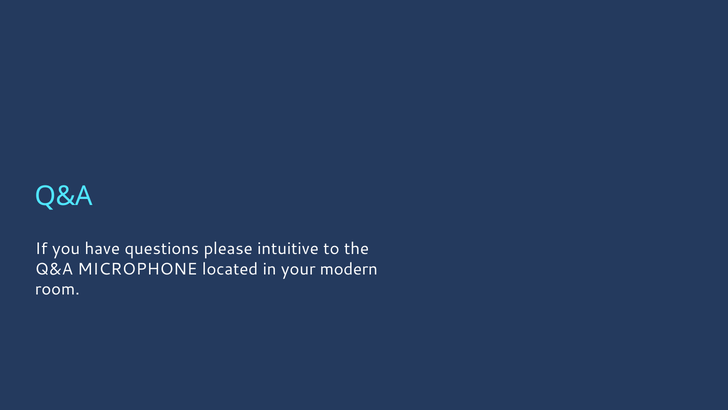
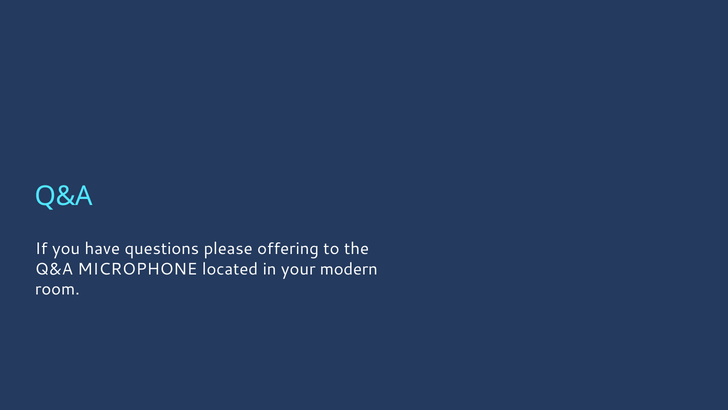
intuitive: intuitive -> offering
